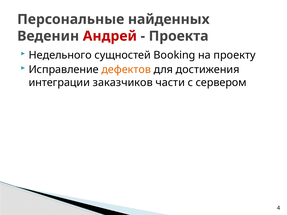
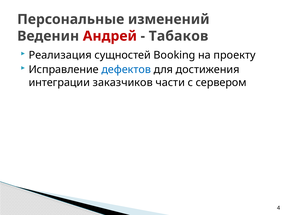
найденных: найденных -> изменений
Проекта: Проекта -> Табаков
Недельного: Недельного -> Реализация
дефектов colour: orange -> blue
